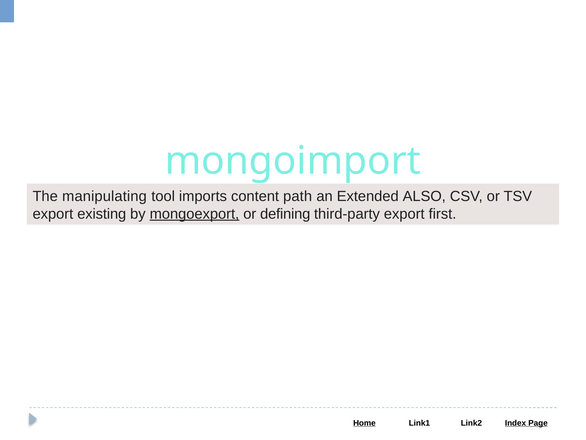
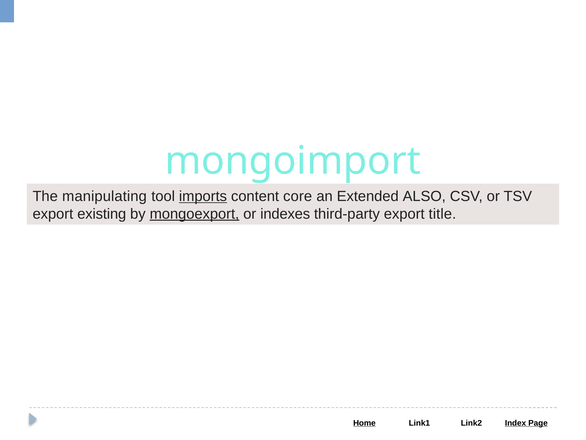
imports underline: none -> present
path: path -> core
defining: defining -> indexes
first: first -> title
